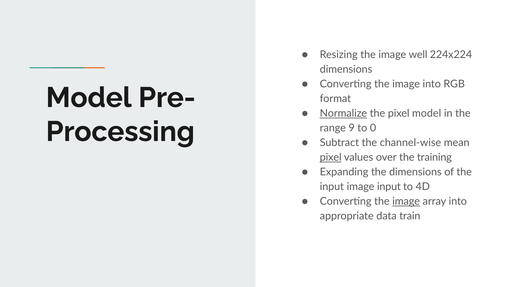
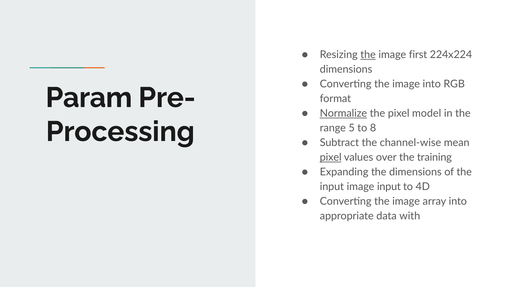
the at (368, 55) underline: none -> present
well: well -> first
Model at (89, 98): Model -> Param
9: 9 -> 5
0: 0 -> 8
image at (406, 202) underline: present -> none
train: train -> with
